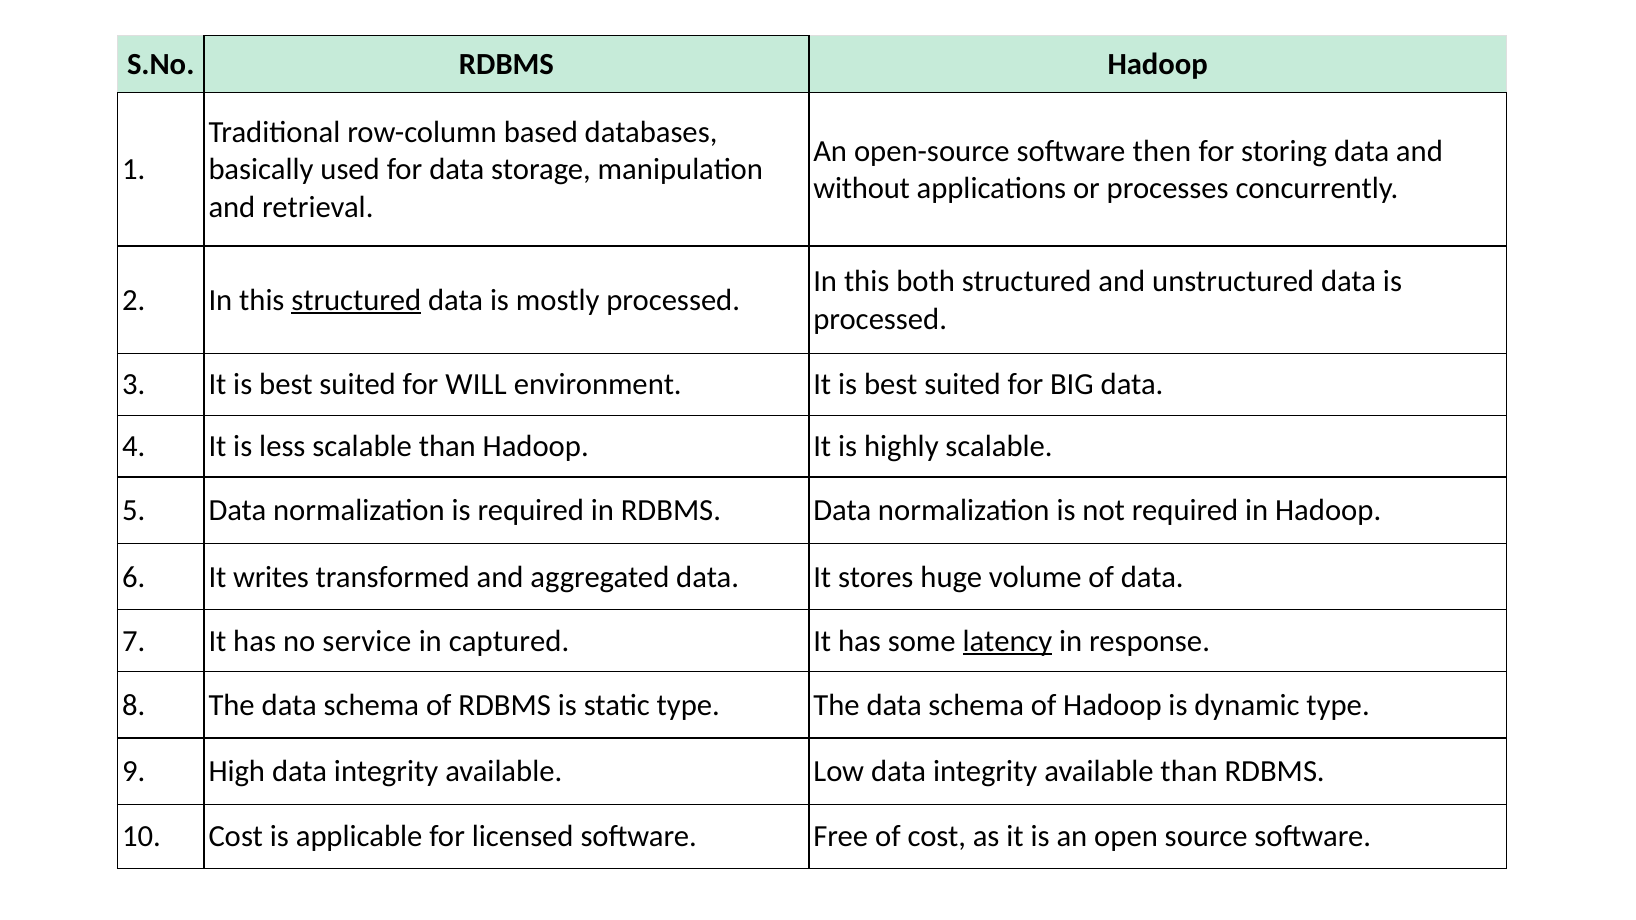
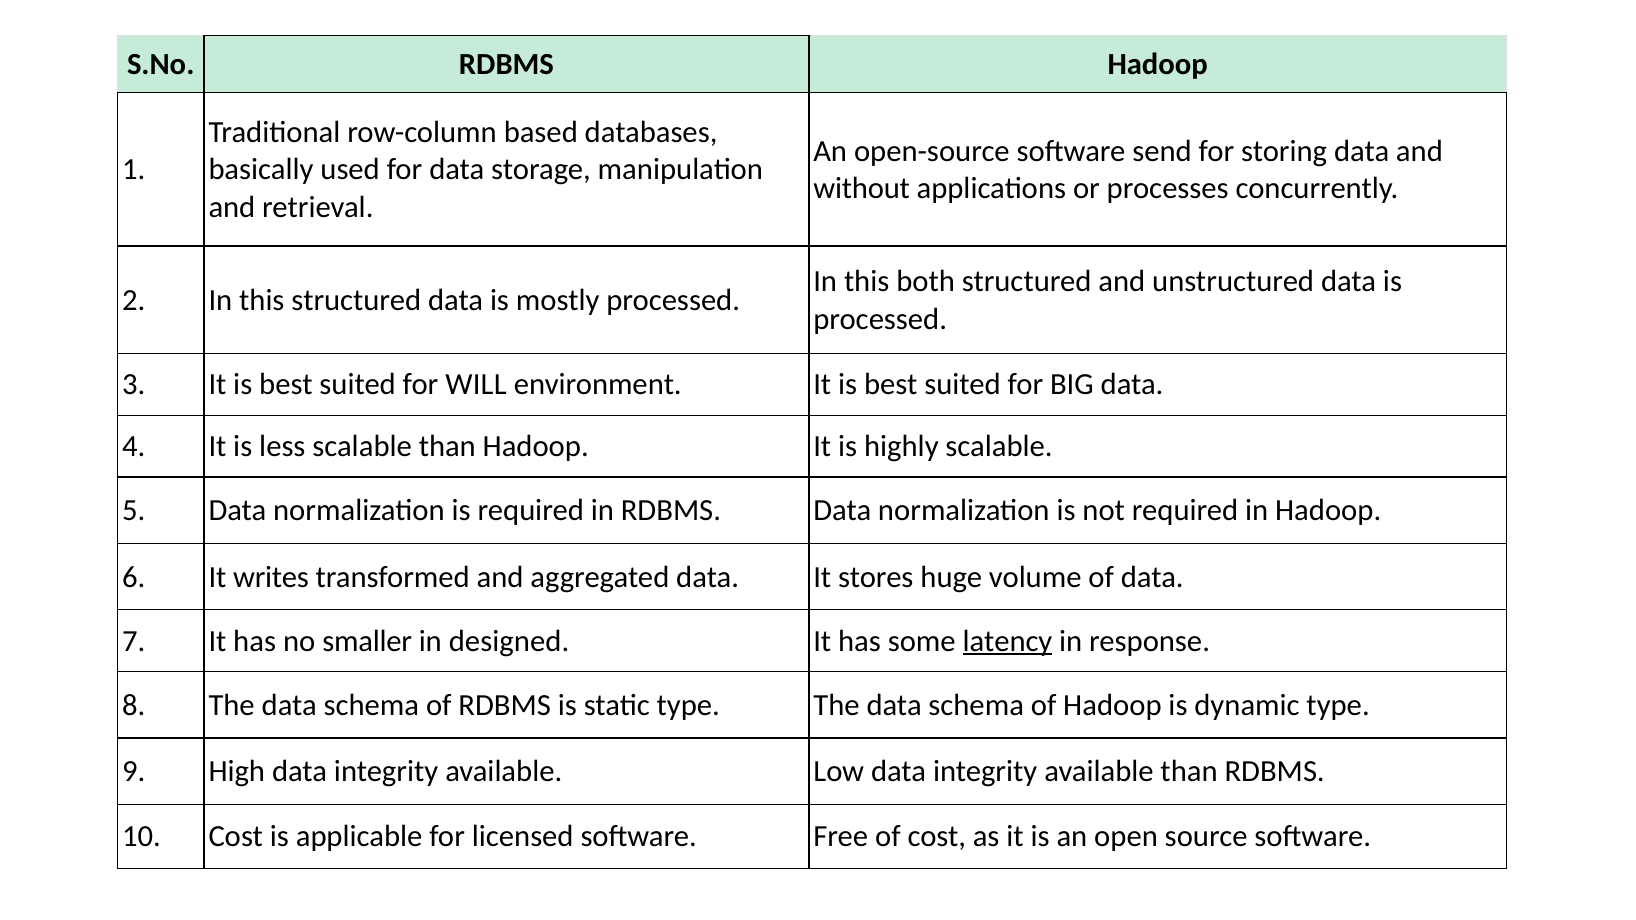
then: then -> send
structured at (356, 300) underline: present -> none
service: service -> smaller
captured: captured -> designed
